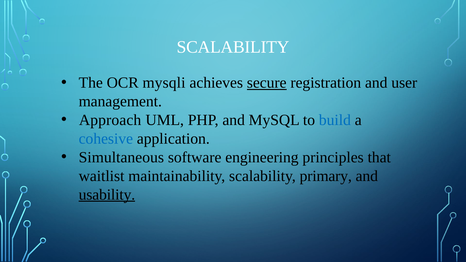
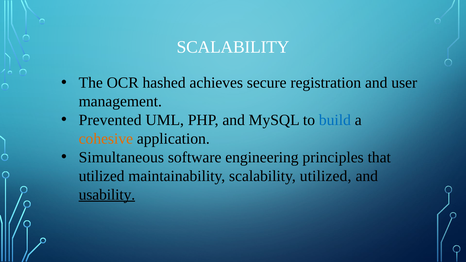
mysqli: mysqli -> hashed
secure underline: present -> none
Approach: Approach -> Prevented
cohesive colour: blue -> orange
waitlist at (102, 176): waitlist -> utilized
scalability primary: primary -> utilized
